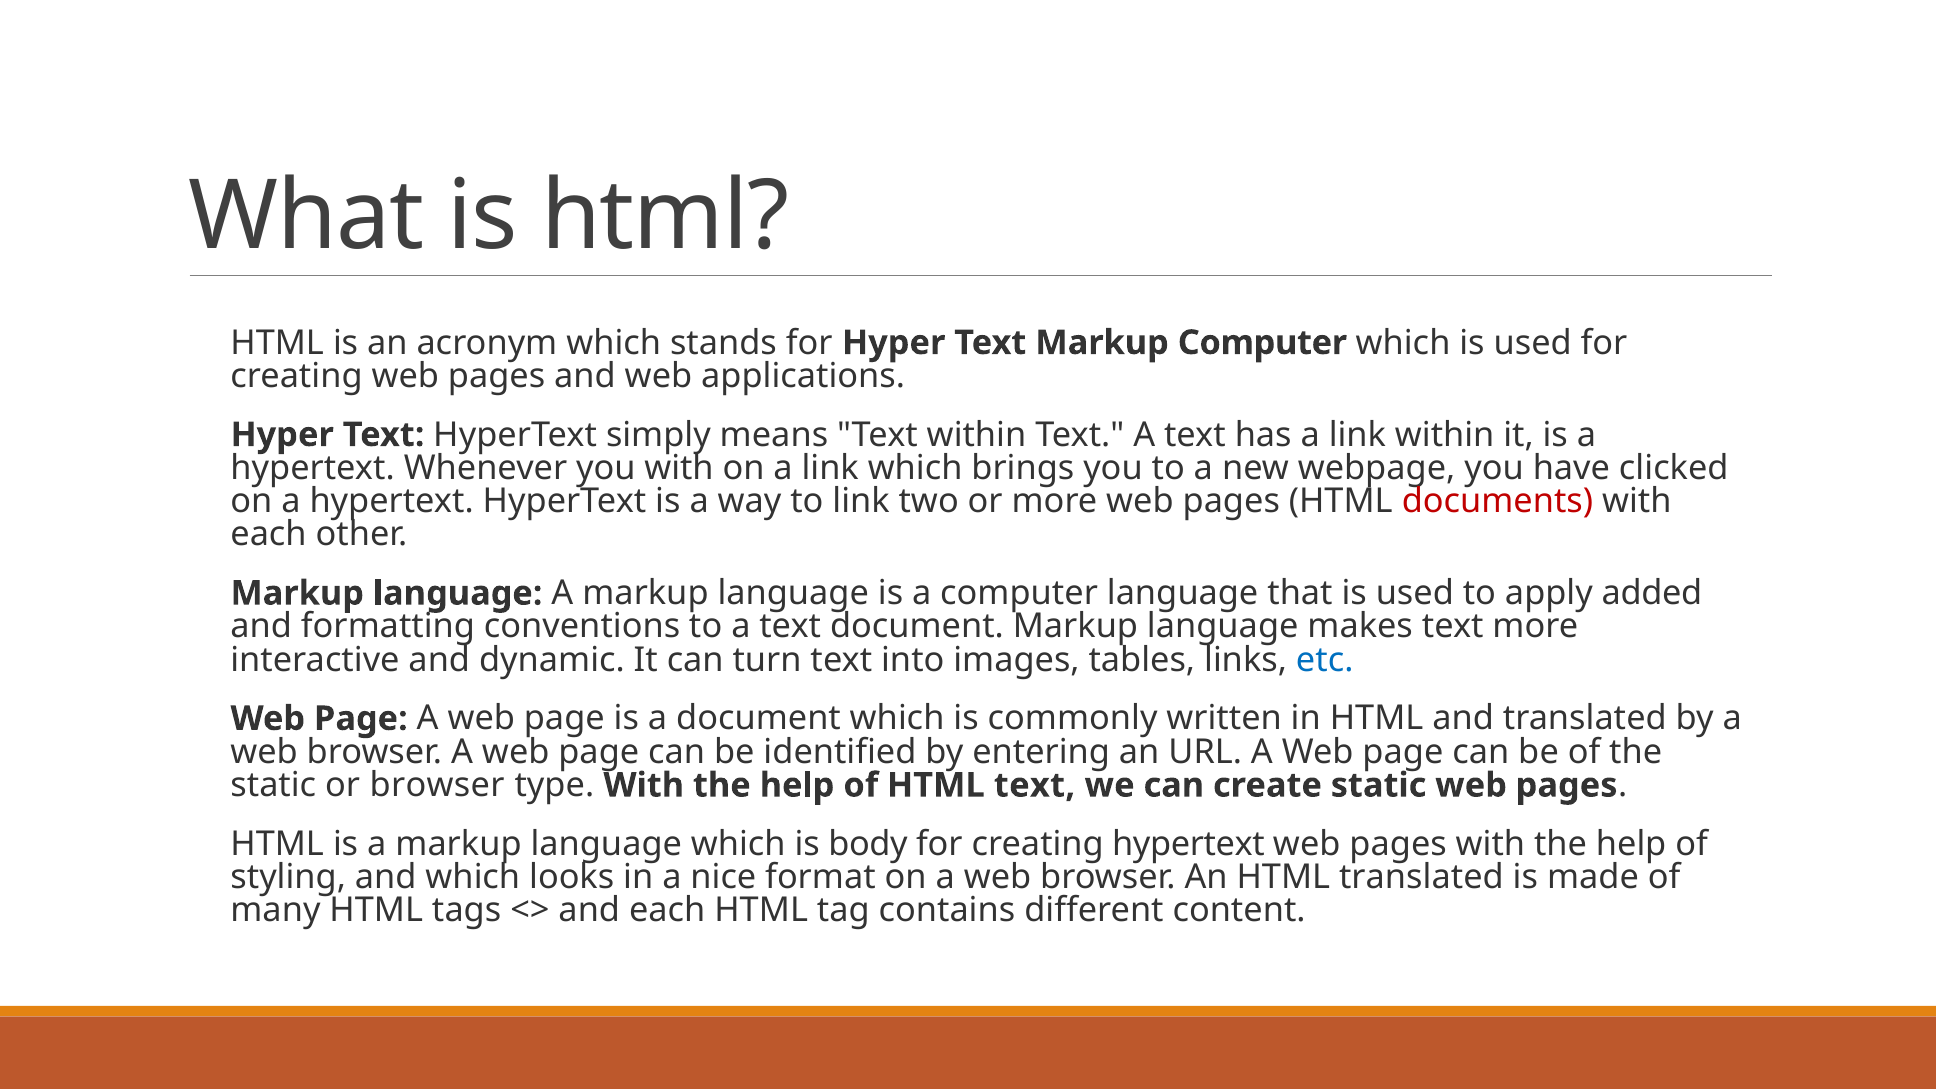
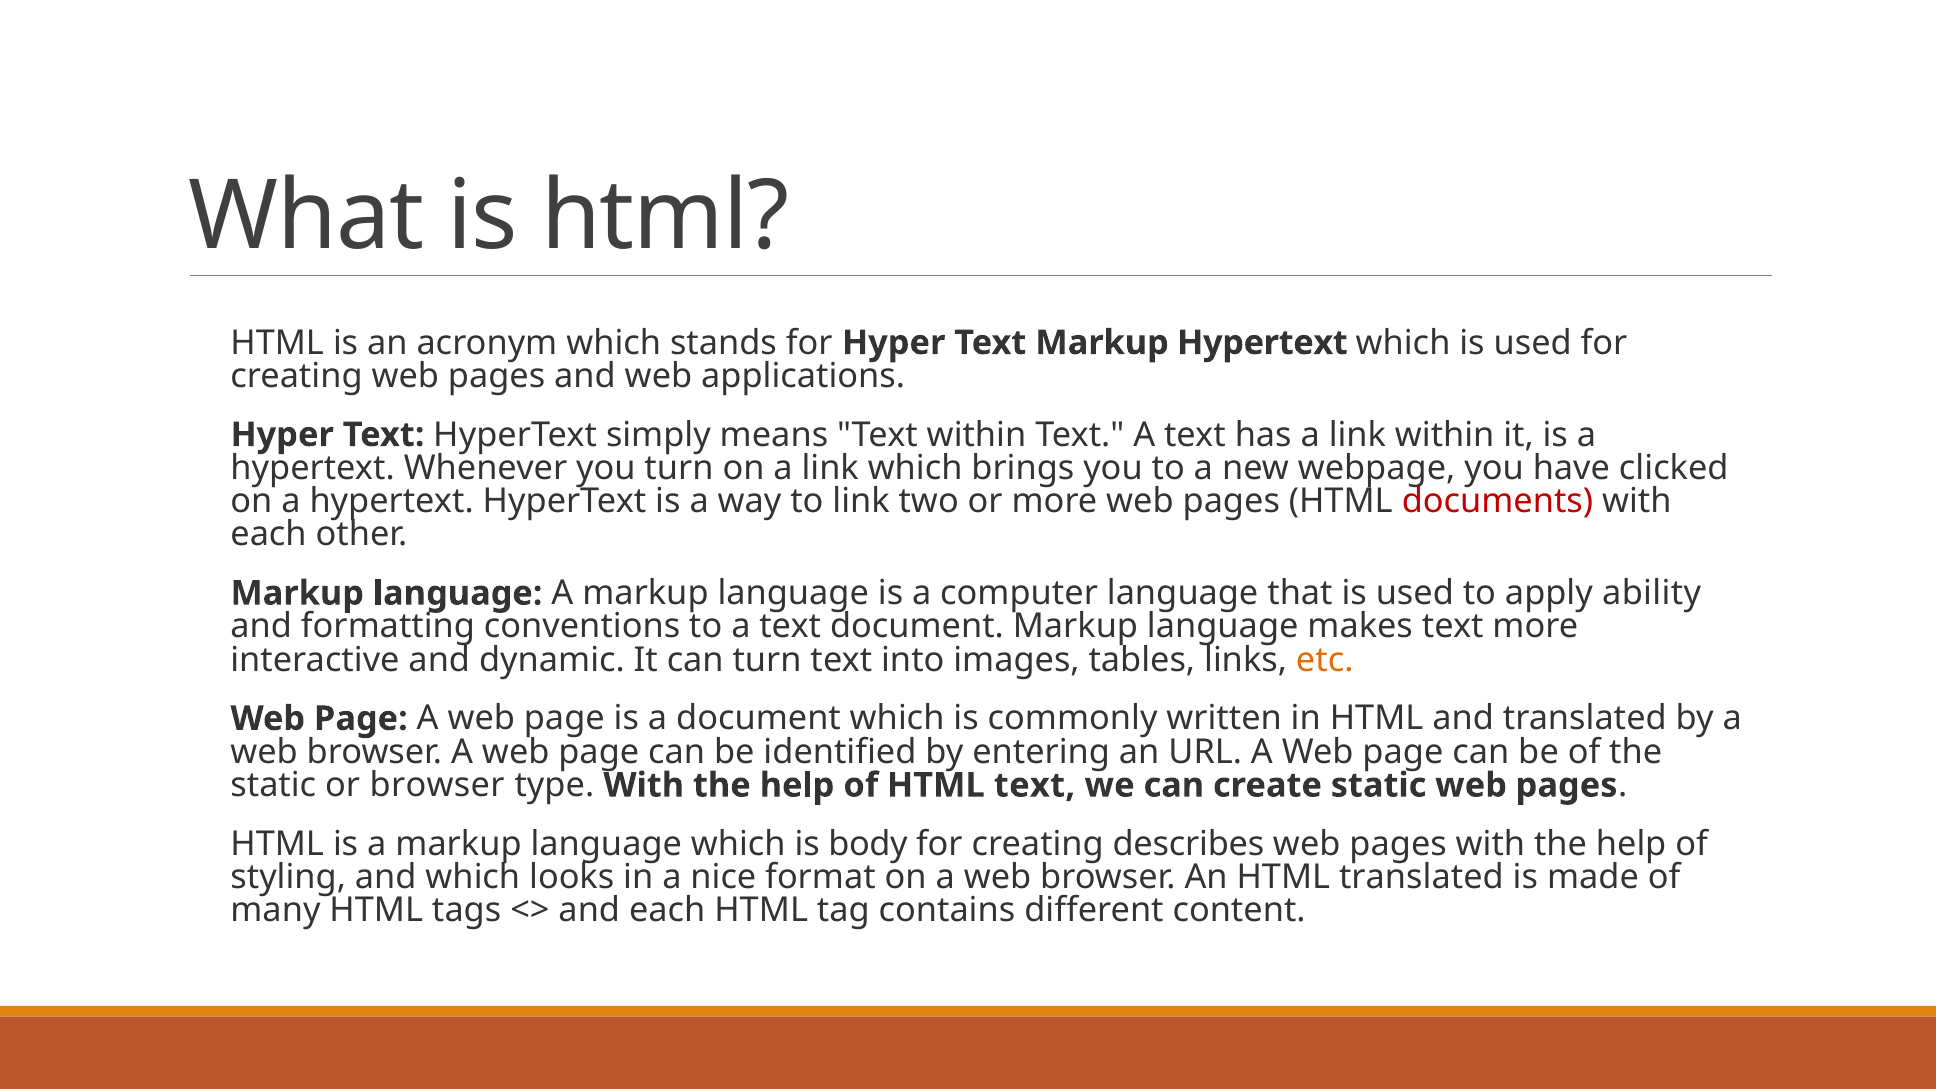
Markup Computer: Computer -> Hypertext
you with: with -> turn
added: added -> ability
etc colour: blue -> orange
creating hypertext: hypertext -> describes
